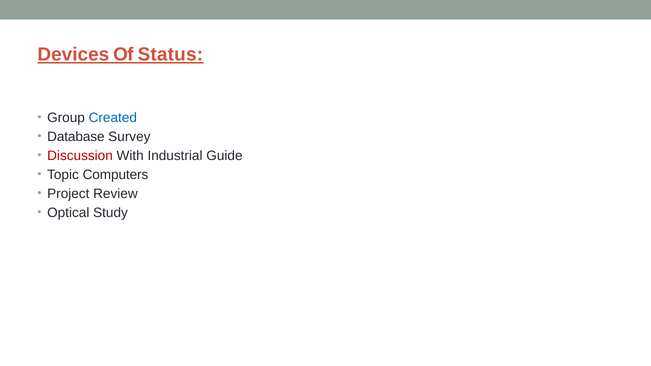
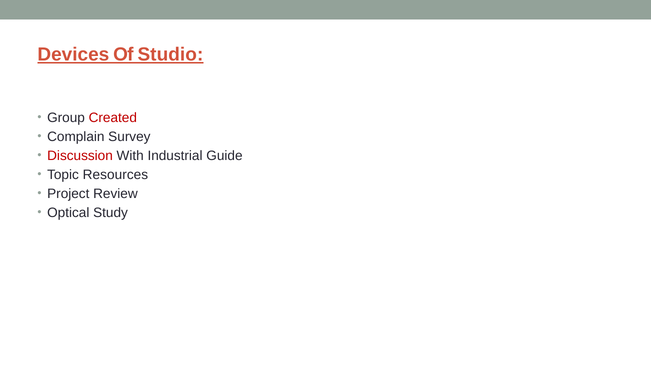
Status: Status -> Studio
Created colour: blue -> red
Database: Database -> Complain
Computers: Computers -> Resources
